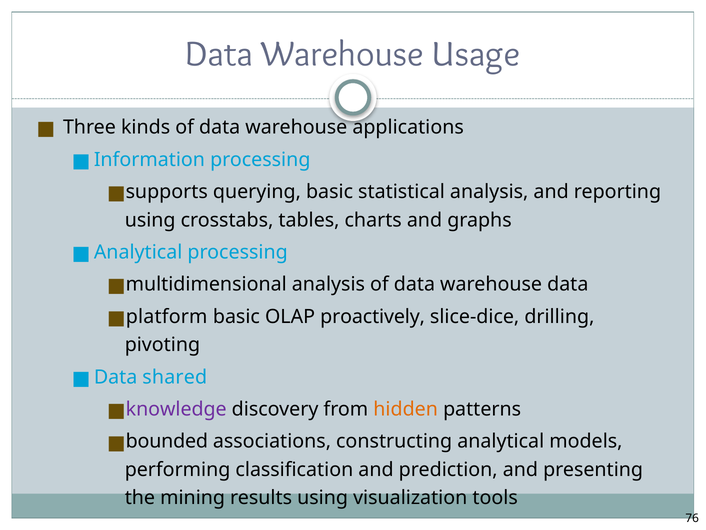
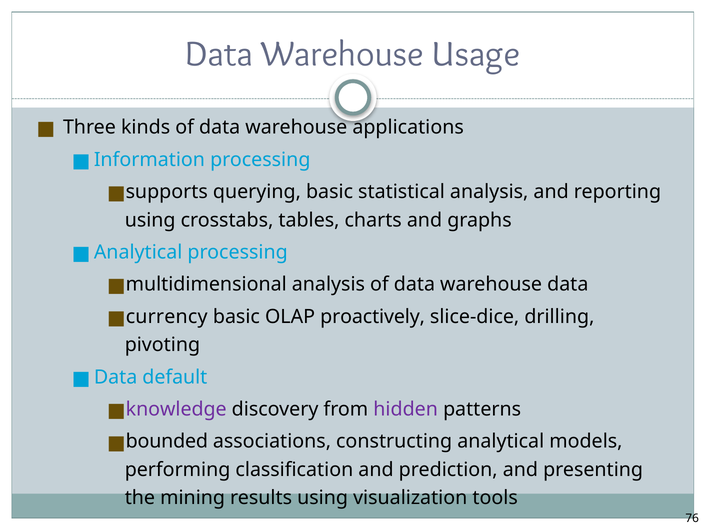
platform: platform -> currency
shared: shared -> default
hidden colour: orange -> purple
